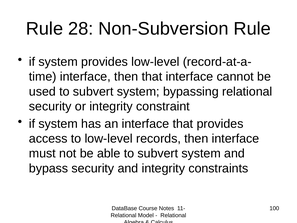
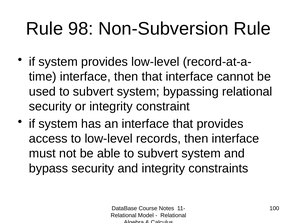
28: 28 -> 98
